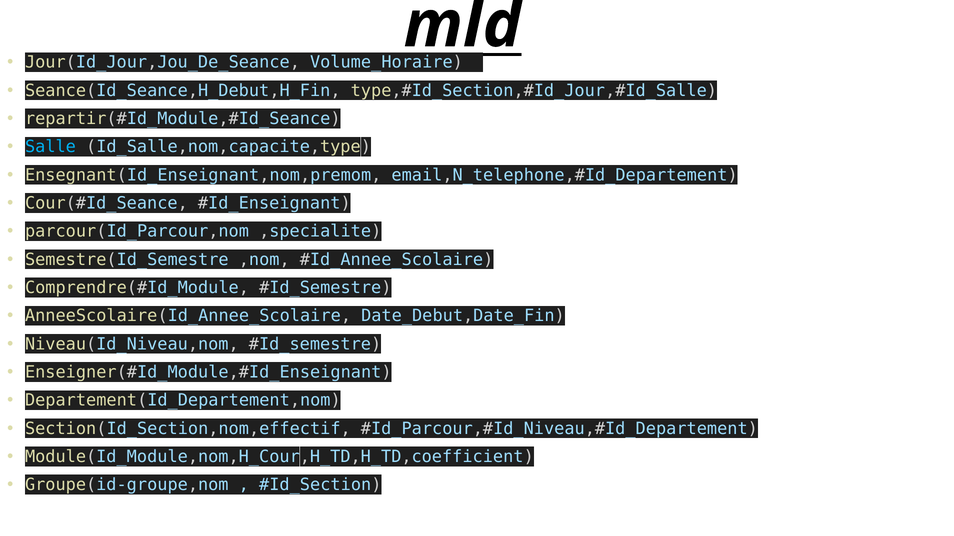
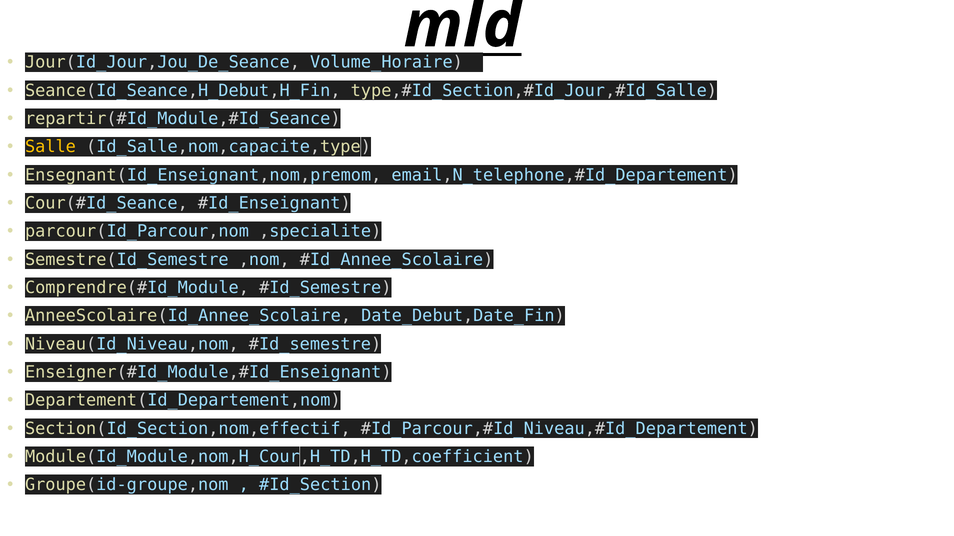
Salle colour: light blue -> yellow
